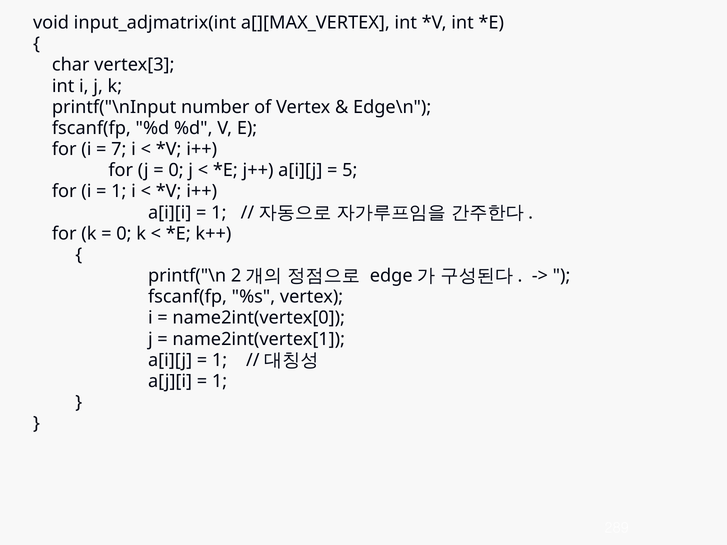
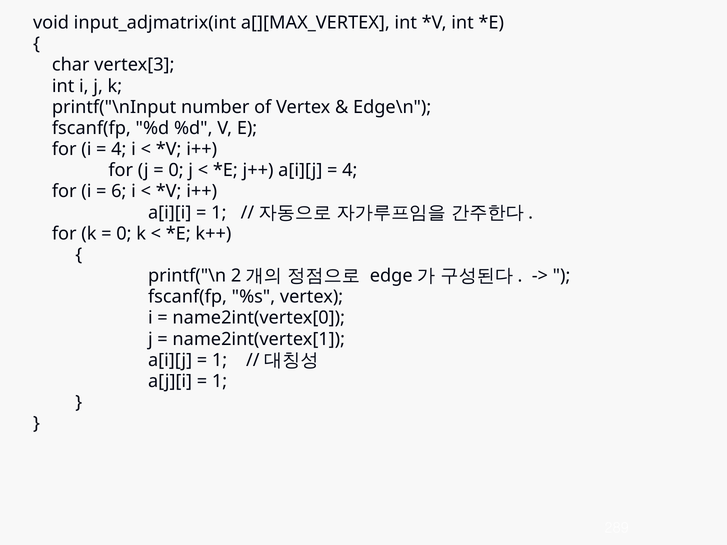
7 at (119, 149): 7 -> 4
5 at (350, 170): 5 -> 4
1 at (119, 192): 1 -> 6
